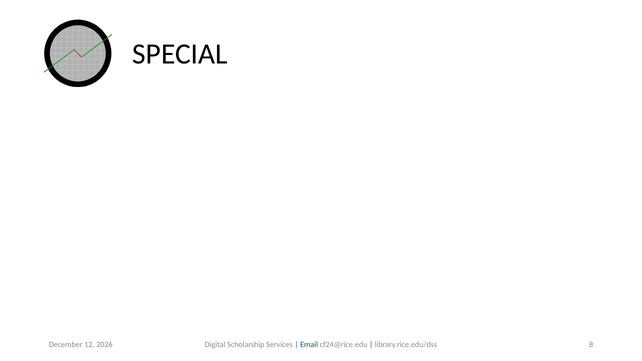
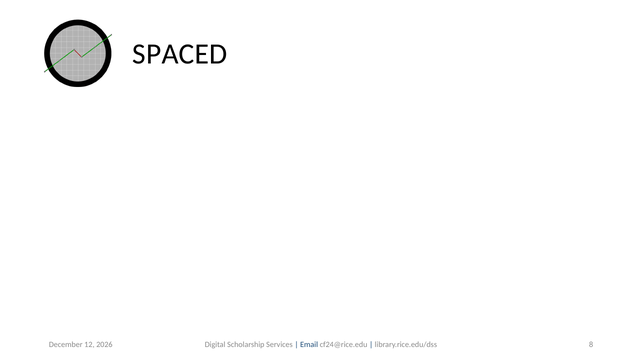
SPECIAL: SPECIAL -> SPACED
